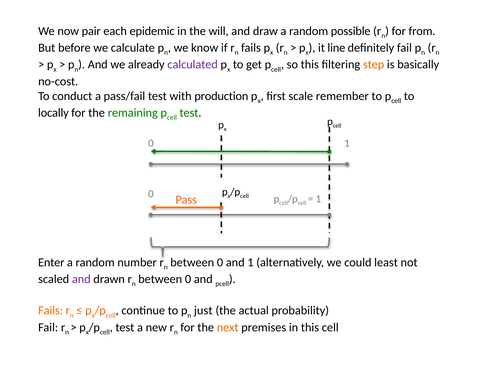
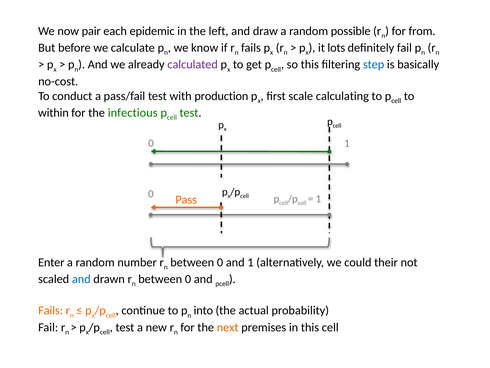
will: will -> left
line: line -> lots
step colour: orange -> blue
remember: remember -> calculating
locally: locally -> within
remaining: remaining -> infectious
least: least -> their
and at (81, 279) colour: purple -> blue
just: just -> into
